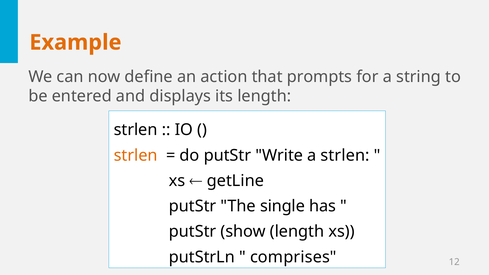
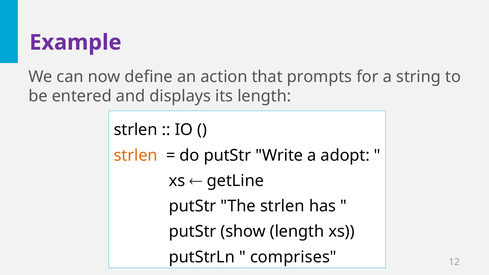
Example colour: orange -> purple
a strlen: strlen -> adopt
The single: single -> strlen
